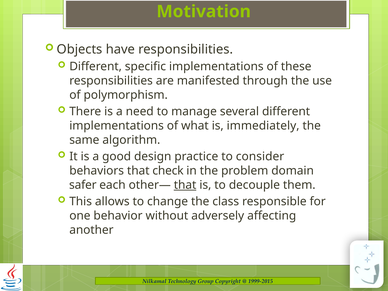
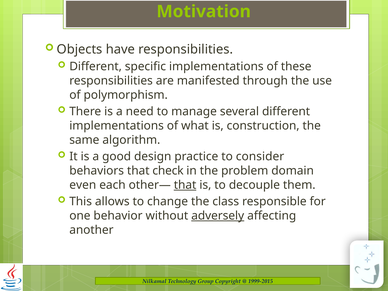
immediately: immediately -> construction
safer: safer -> even
adversely underline: none -> present
